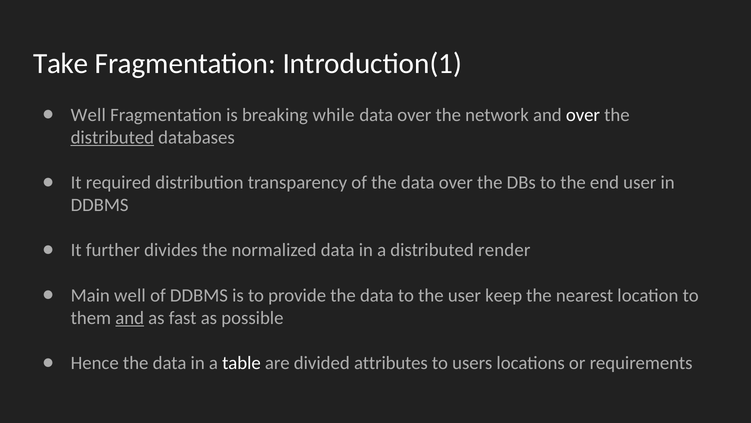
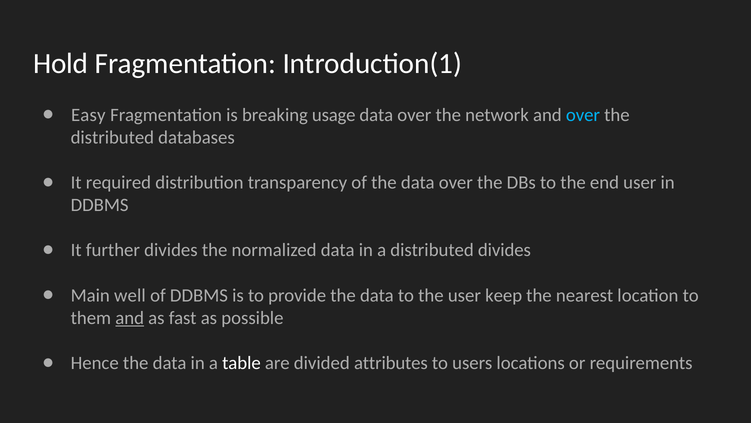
Take: Take -> Hold
Well at (88, 115): Well -> Easy
while: while -> usage
over at (583, 115) colour: white -> light blue
distributed at (112, 137) underline: present -> none
distributed render: render -> divides
